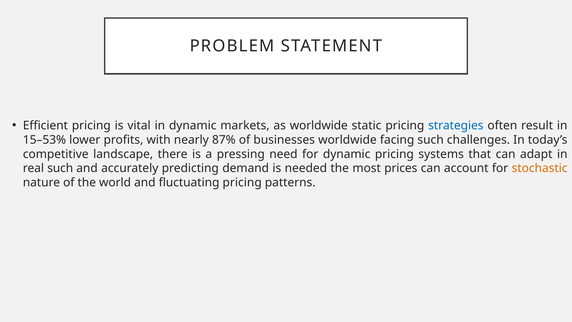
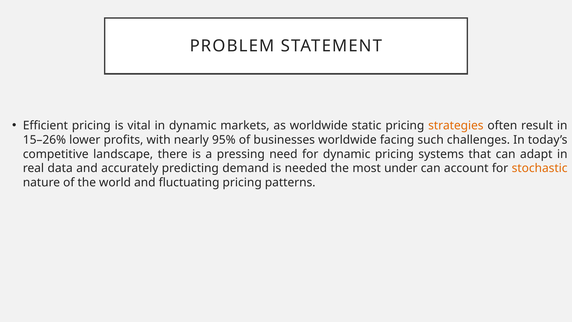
strategies colour: blue -> orange
15–53%: 15–53% -> 15–26%
87%: 87% -> 95%
real such: such -> data
prices: prices -> under
